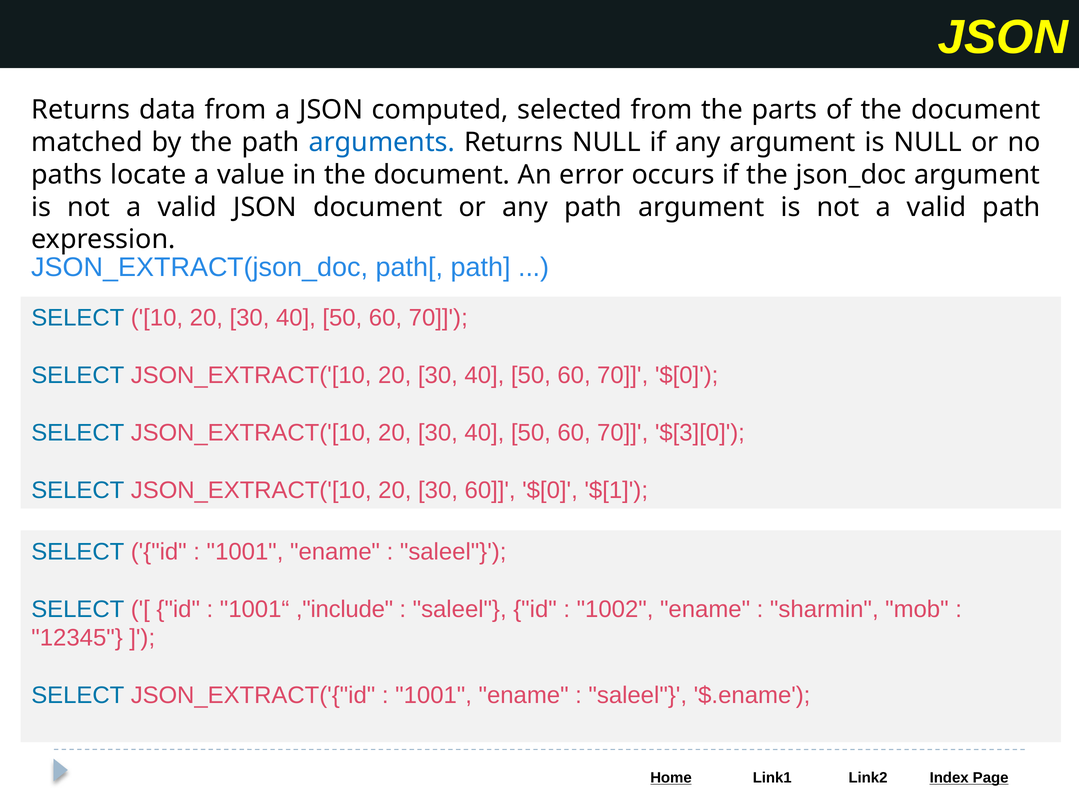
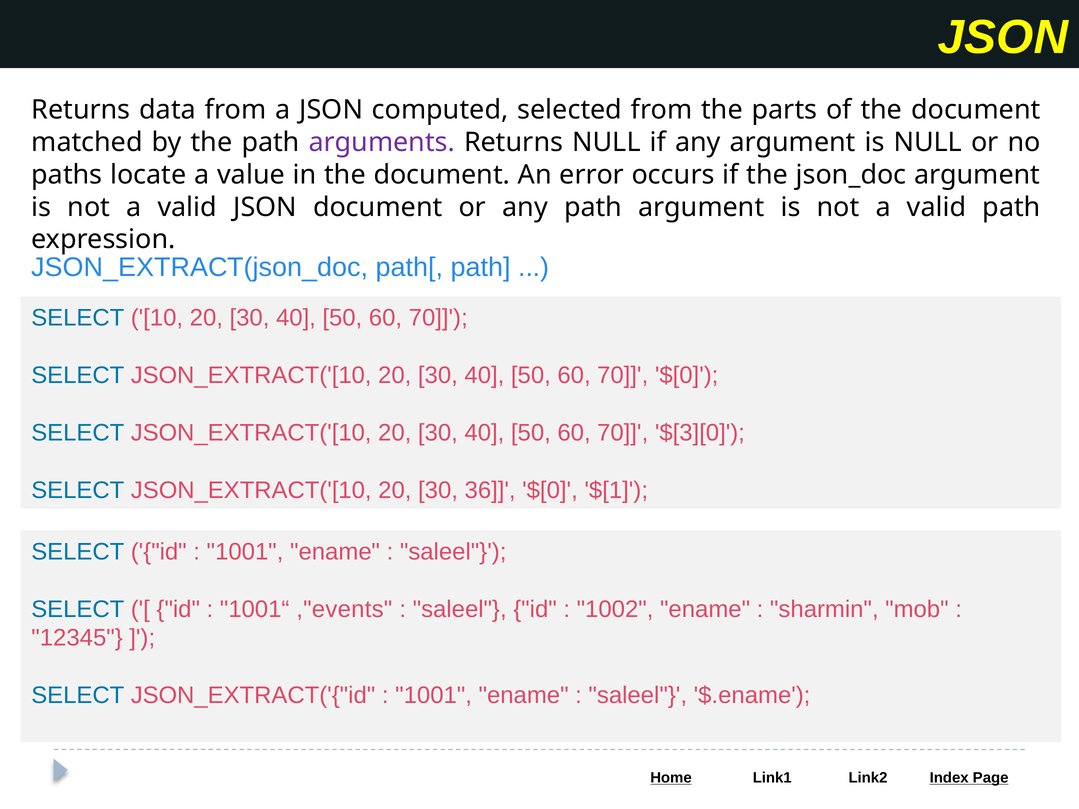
arguments colour: blue -> purple
30 60: 60 -> 36
,"include: ,"include -> ,"events
